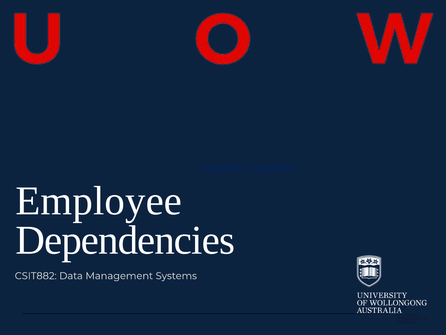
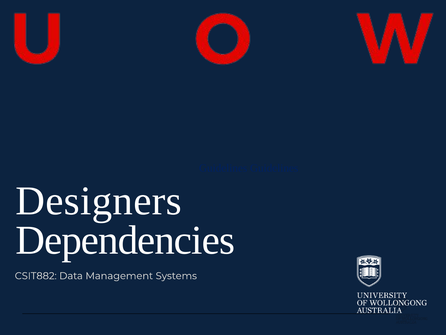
Employee: Employee -> Designers
